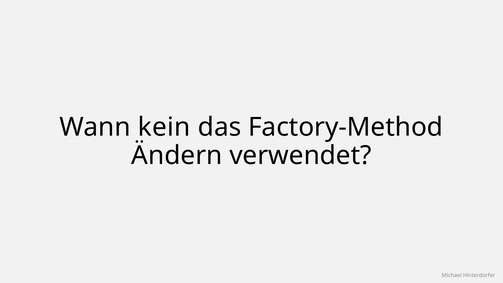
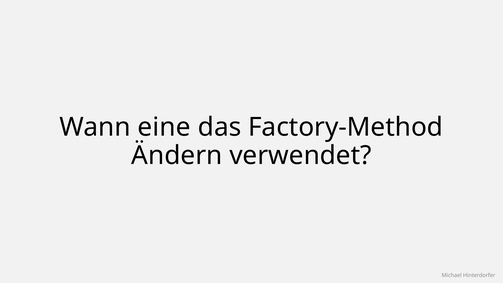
kein: kein -> eine
